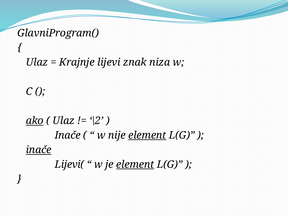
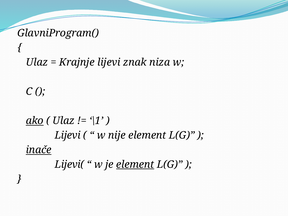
\2: \2 -> \1
Inače at (68, 135): Inače -> Lijevi
element at (147, 135) underline: present -> none
